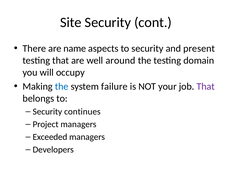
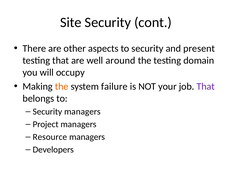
name: name -> other
the at (62, 86) colour: blue -> orange
Security continues: continues -> managers
Exceeded: Exceeded -> Resource
